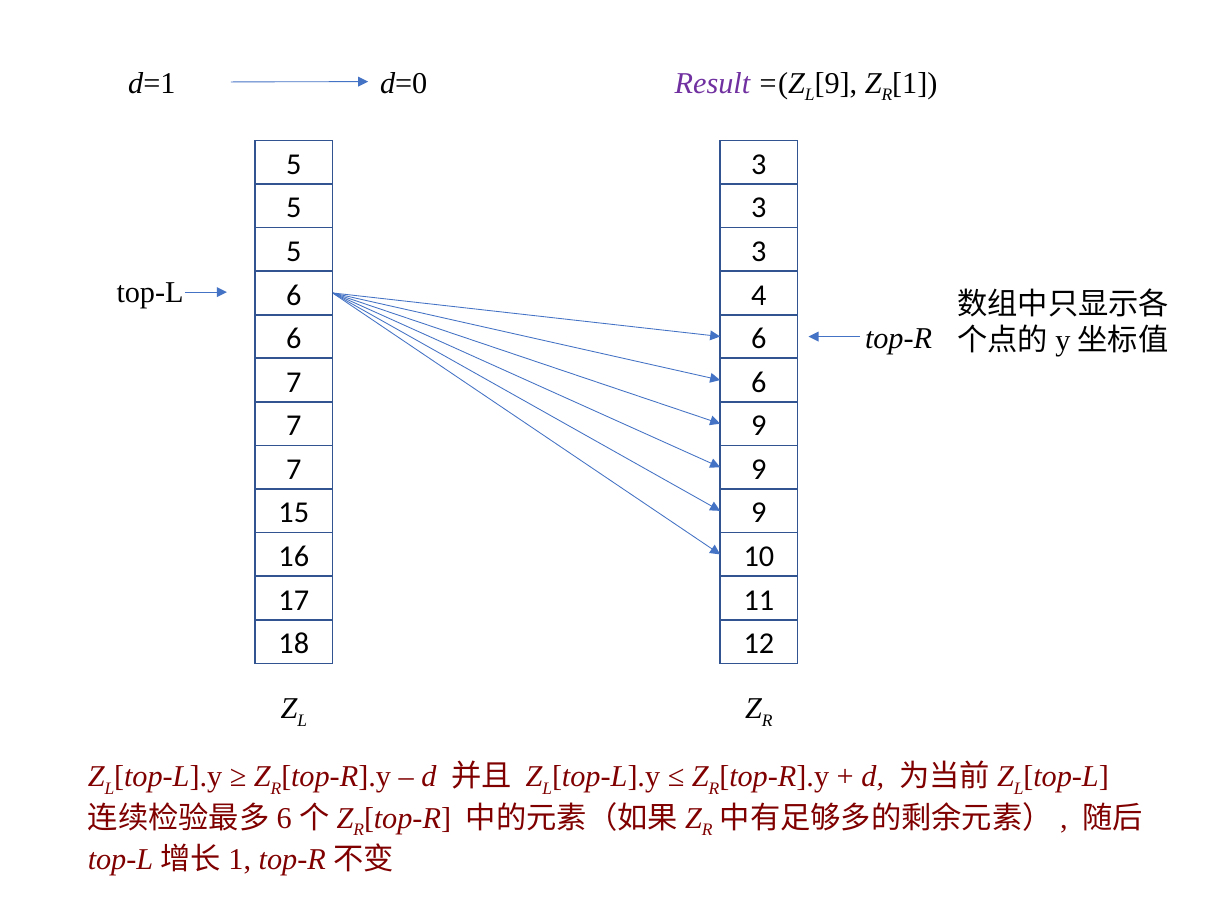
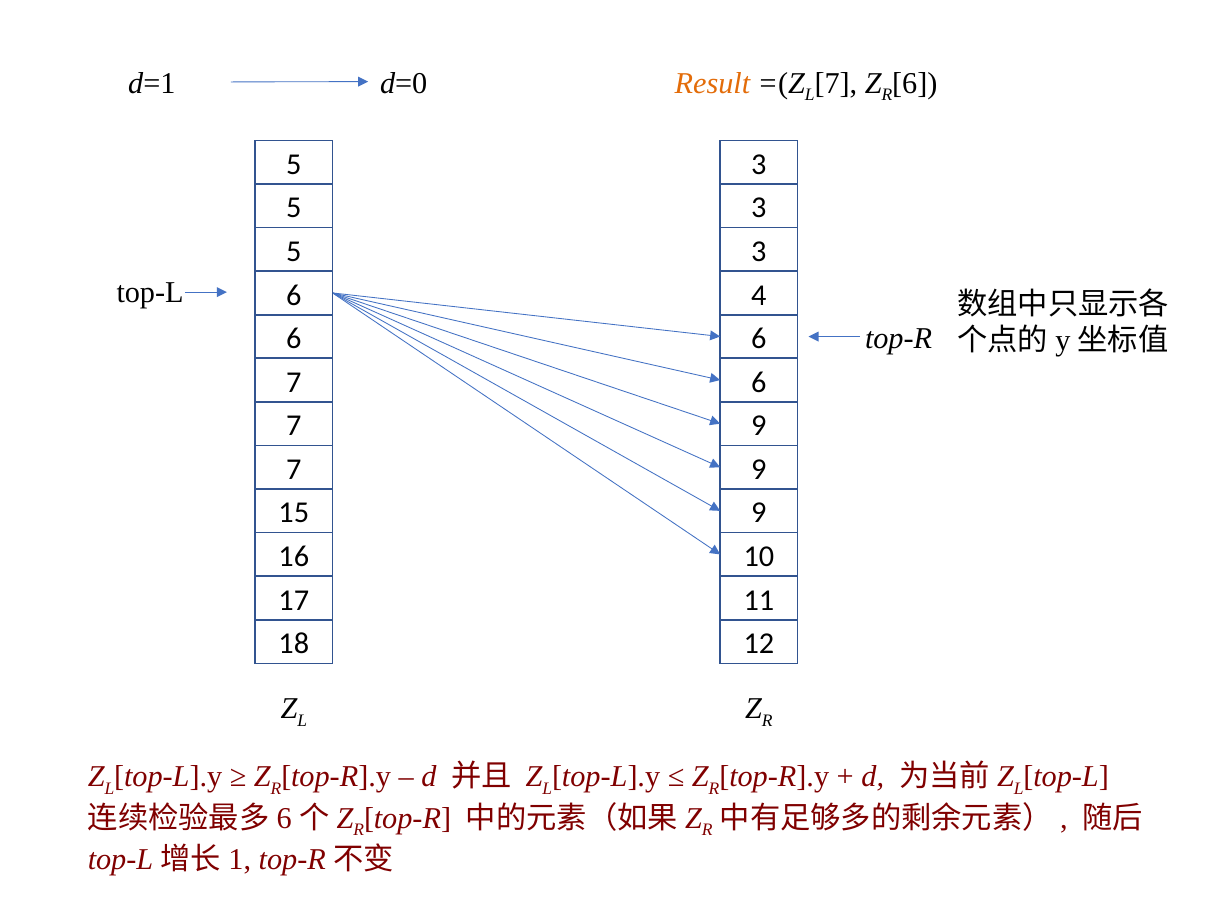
Result colour: purple -> orange
9 at (836, 83): 9 -> 7
1 at (915, 83): 1 -> 6
